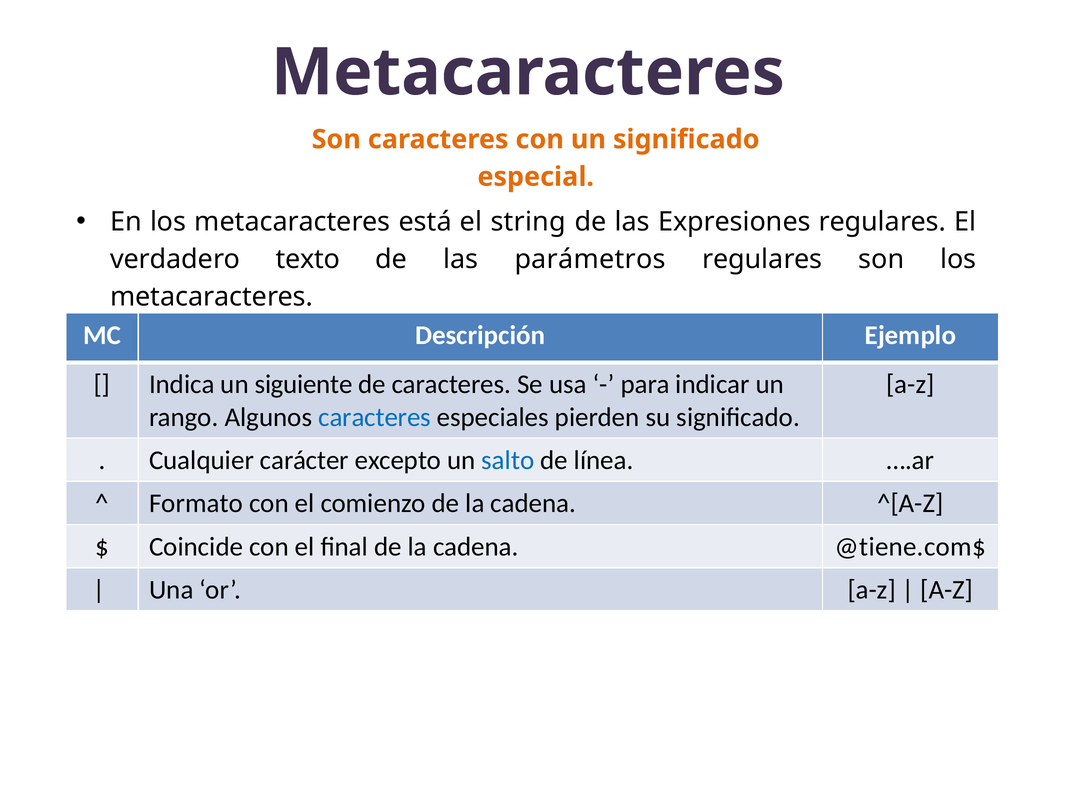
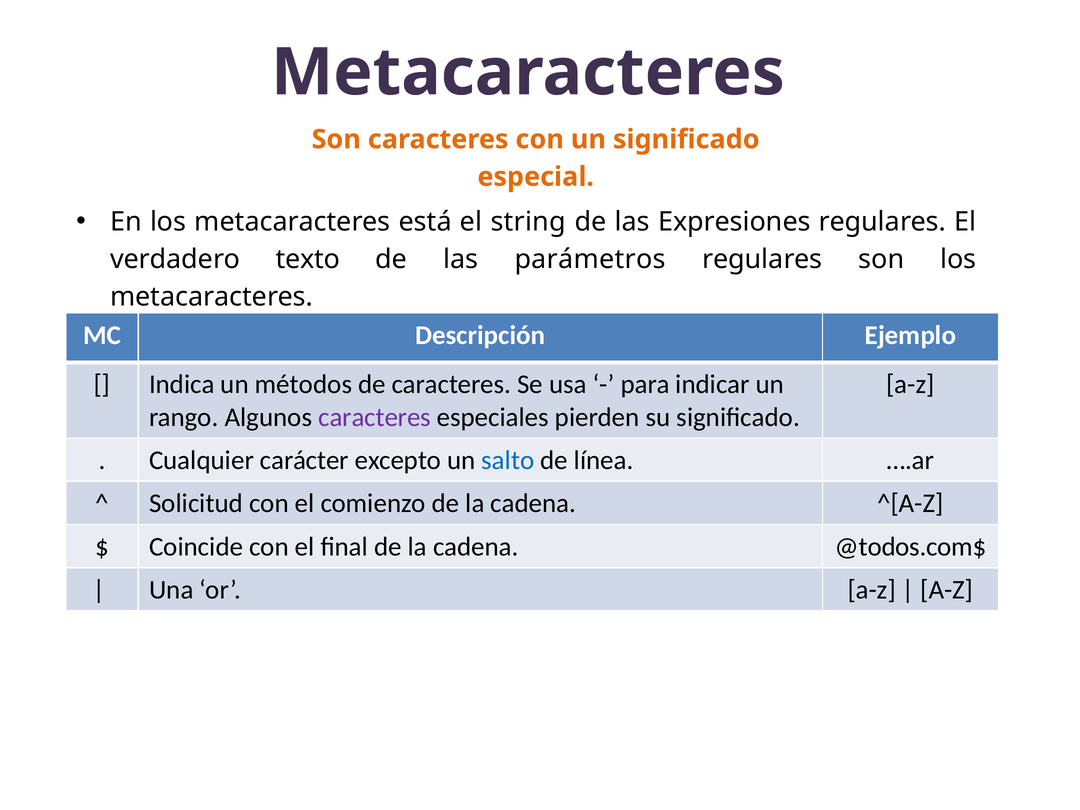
siguiente: siguiente -> métodos
caracteres at (375, 417) colour: blue -> purple
Formato: Formato -> Solicitud
@tiene.com$: @tiene.com$ -> @todos.com$
